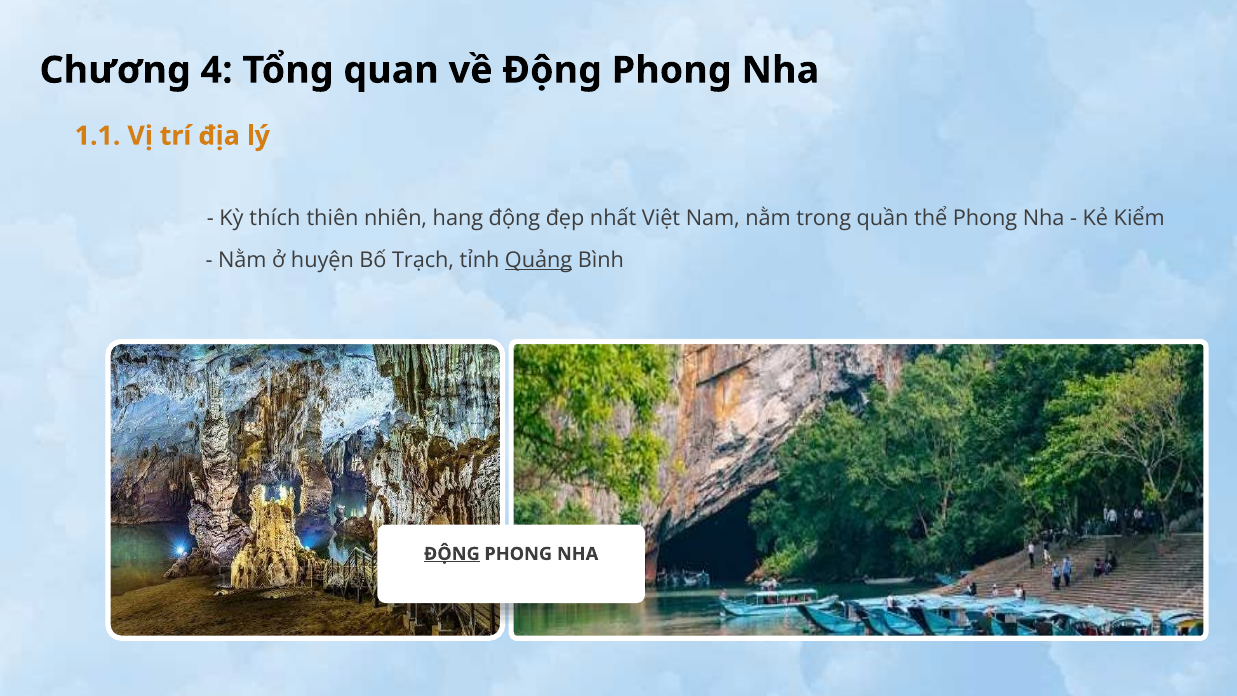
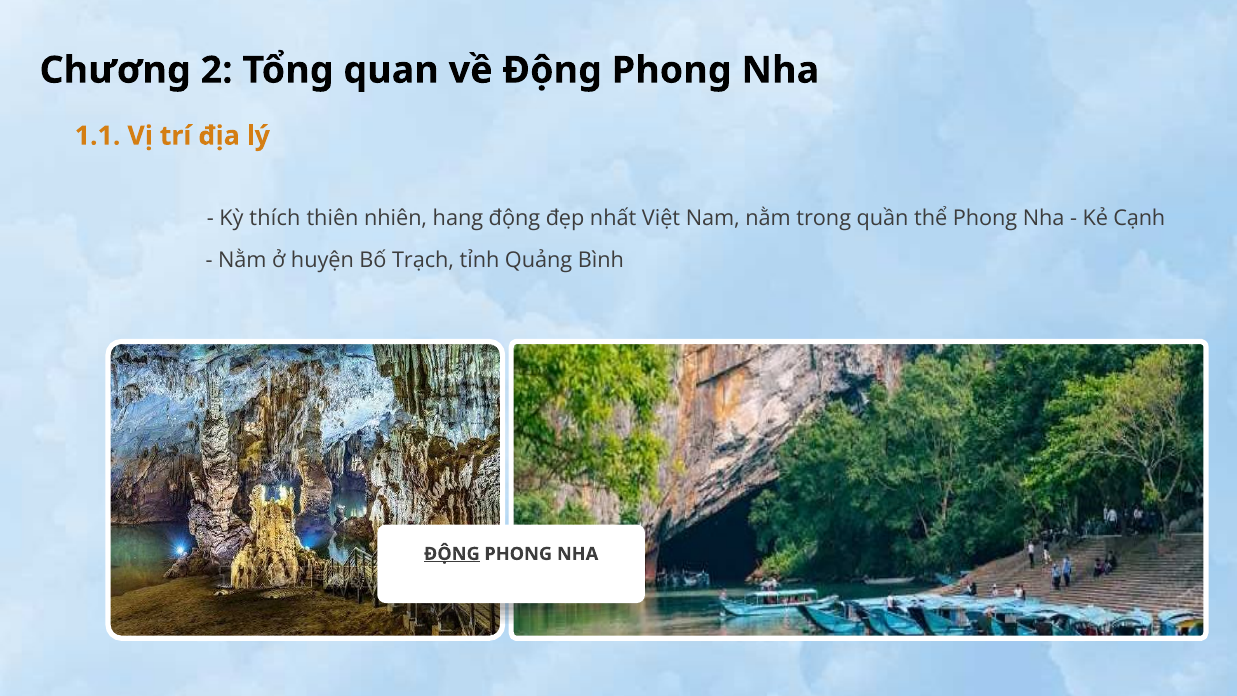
4: 4 -> 2
Kiểm: Kiểm -> Cạnh
Quảng underline: present -> none
